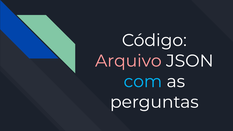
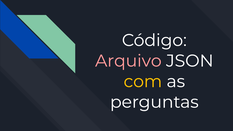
com colour: light blue -> yellow
